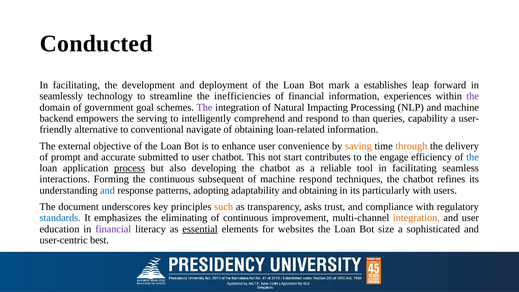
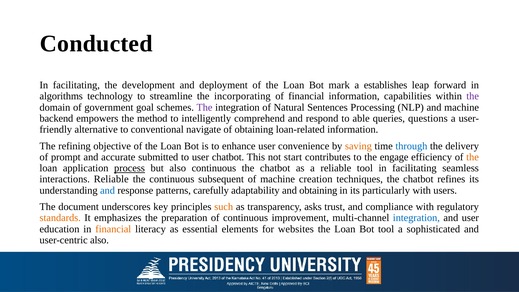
seamlessly: seamlessly -> algorithms
inefficiencies: inefficiencies -> incorporating
experiences: experiences -> capabilities
Impacting: Impacting -> Sentences
serving: serving -> method
than: than -> able
capability: capability -> questions
external: external -> refining
through colour: orange -> blue
the at (473, 157) colour: blue -> orange
also developing: developing -> continuous
interactions Forming: Forming -> Reliable
machine respond: respond -> creation
adopting: adopting -> carefully
standards colour: blue -> orange
eliminating: eliminating -> preparation
integration at (416, 218) colour: orange -> blue
financial at (113, 229) colour: purple -> orange
essential underline: present -> none
Bot size: size -> tool
user-centric best: best -> also
